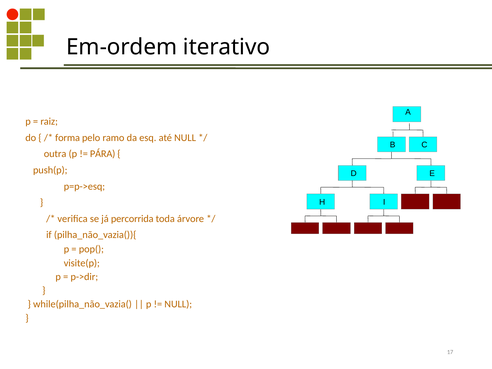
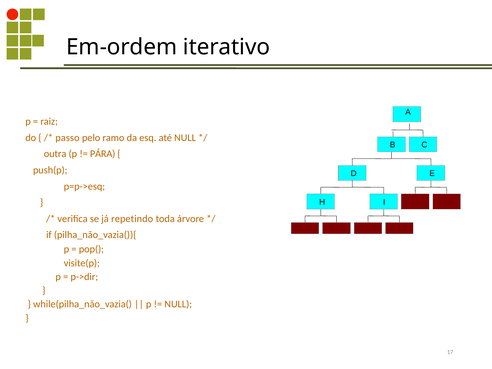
forma: forma -> passo
percorrida: percorrida -> repetindo
